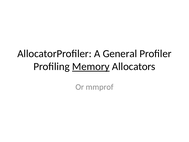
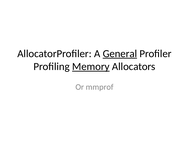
General underline: none -> present
